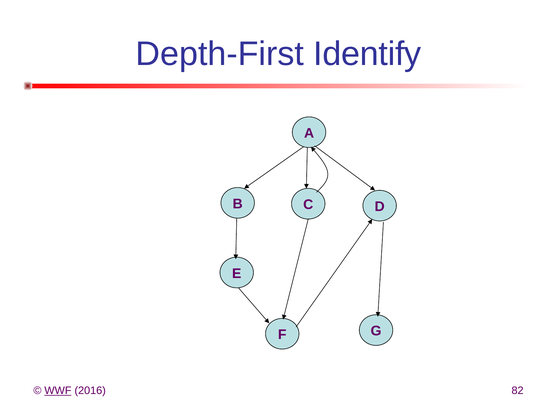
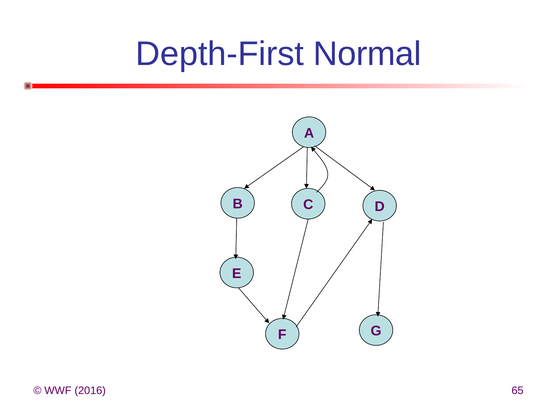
Identify: Identify -> Normal
WWF underline: present -> none
82: 82 -> 65
